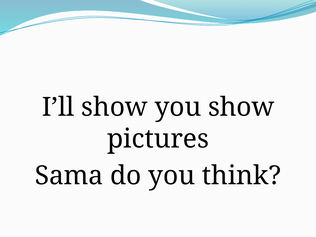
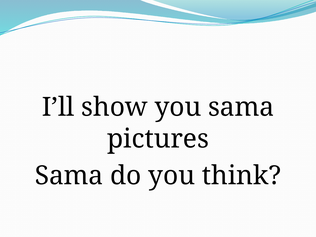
you show: show -> sama
